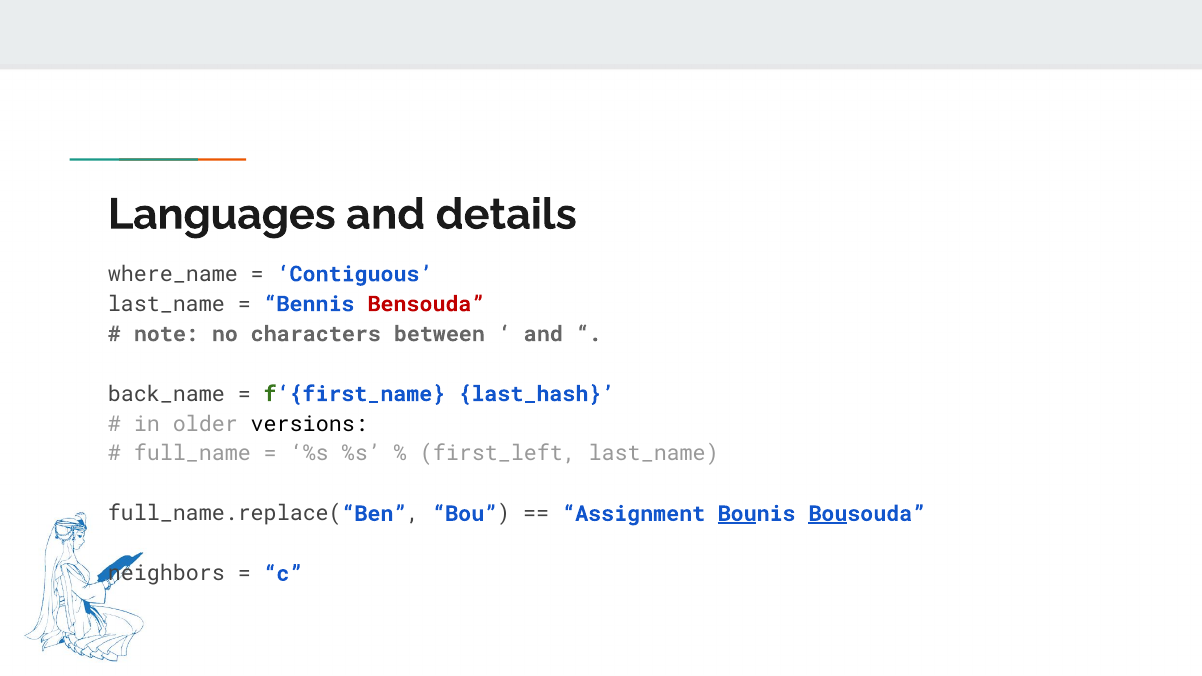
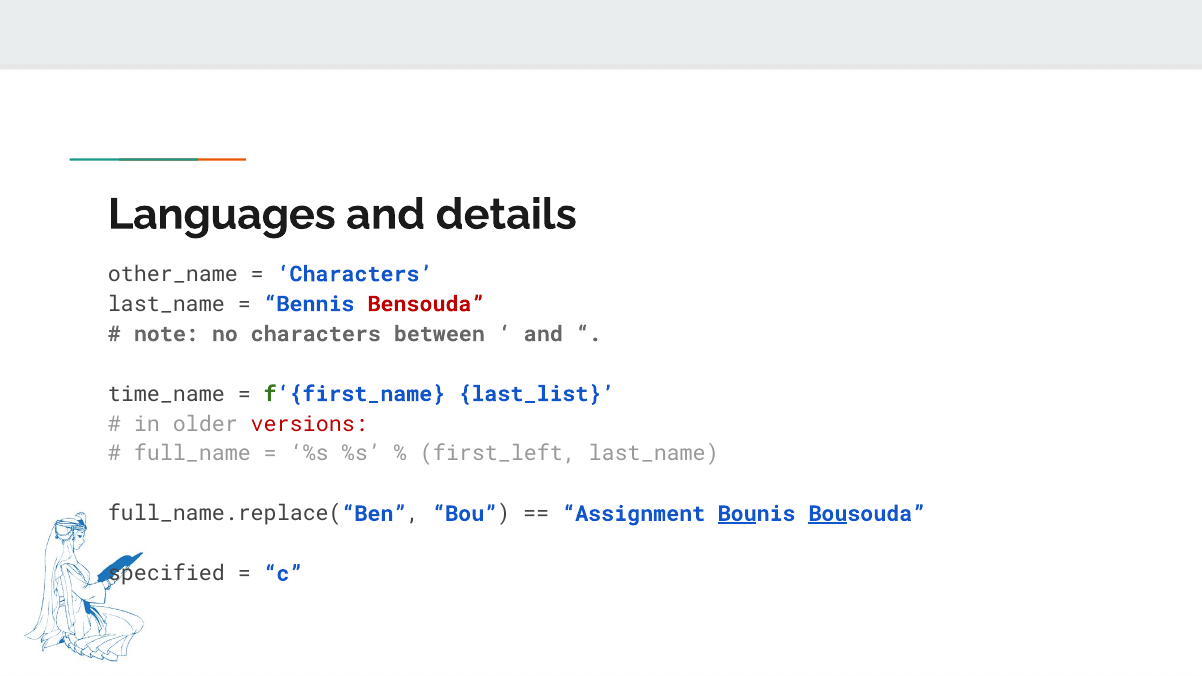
where_name: where_name -> other_name
Contiguous at (355, 274): Contiguous -> Characters
back_name: back_name -> time_name
last_hash: last_hash -> last_list
versions colour: black -> red
neighbors: neighbors -> specified
